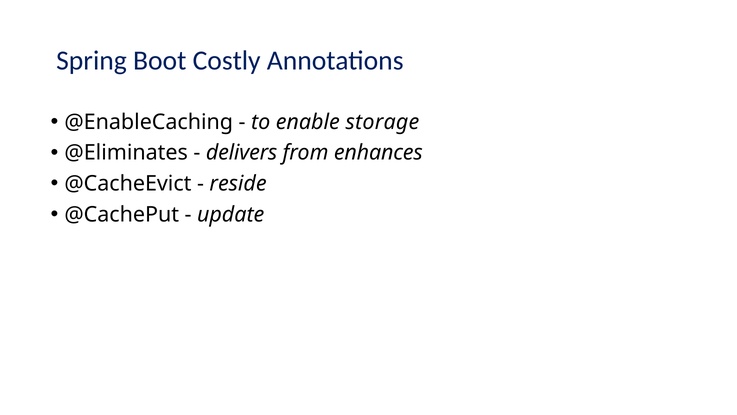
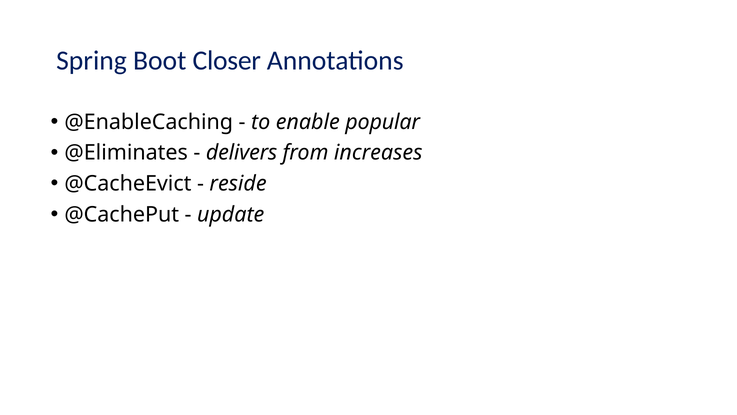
Costly: Costly -> Closer
storage: storage -> popular
enhances: enhances -> increases
